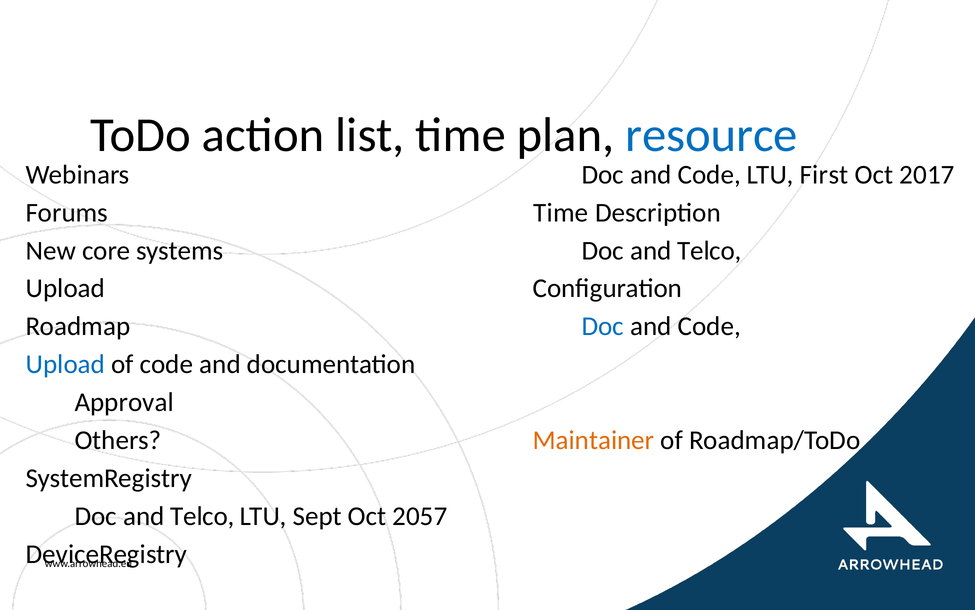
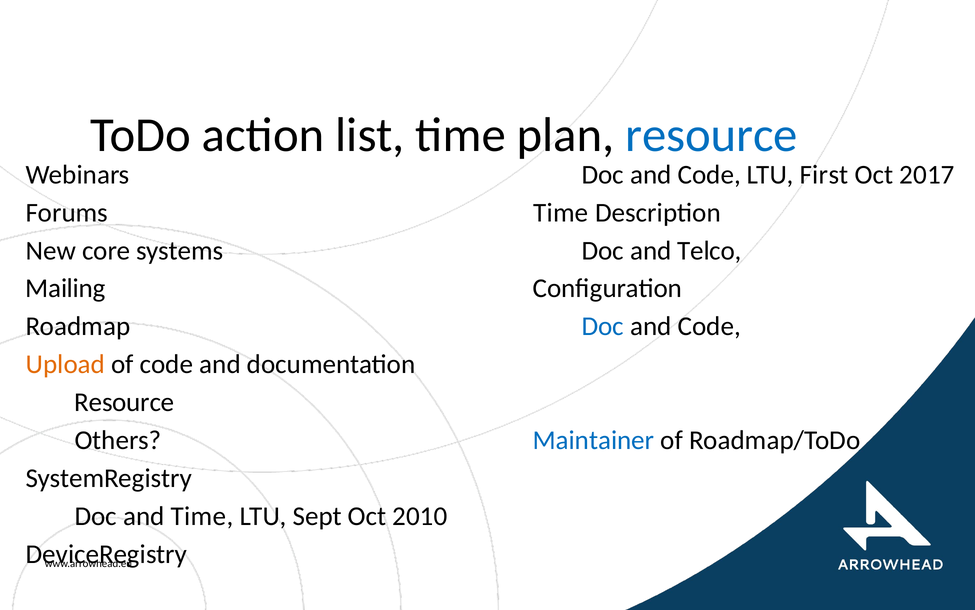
Upload at (65, 288): Upload -> Mailing
Upload at (65, 364) colour: blue -> orange
Approval at (124, 402): Approval -> Resource
Maintainer colour: orange -> blue
Telco at (202, 516): Telco -> Time
2057: 2057 -> 2010
